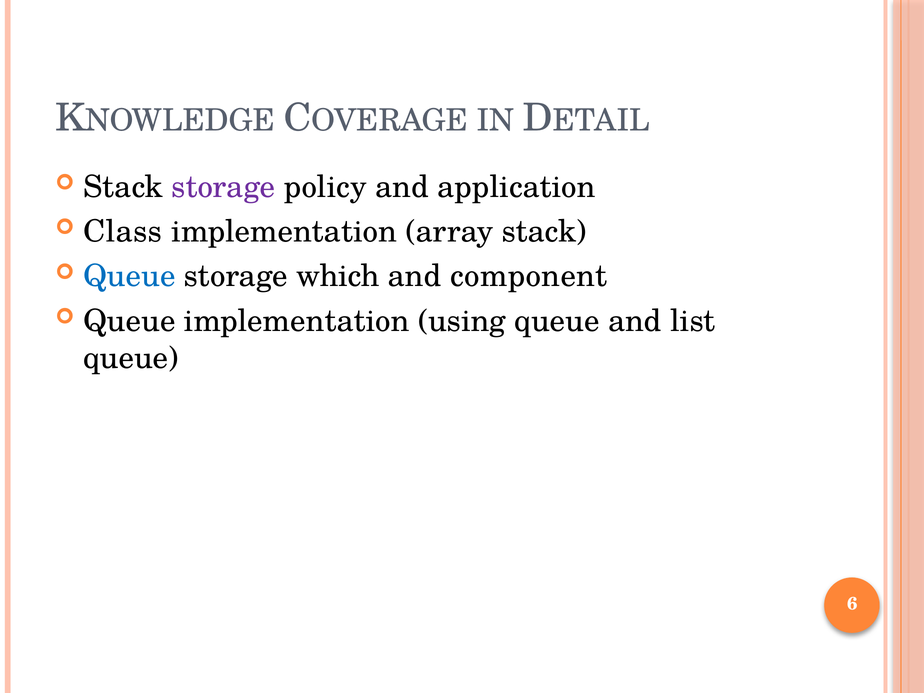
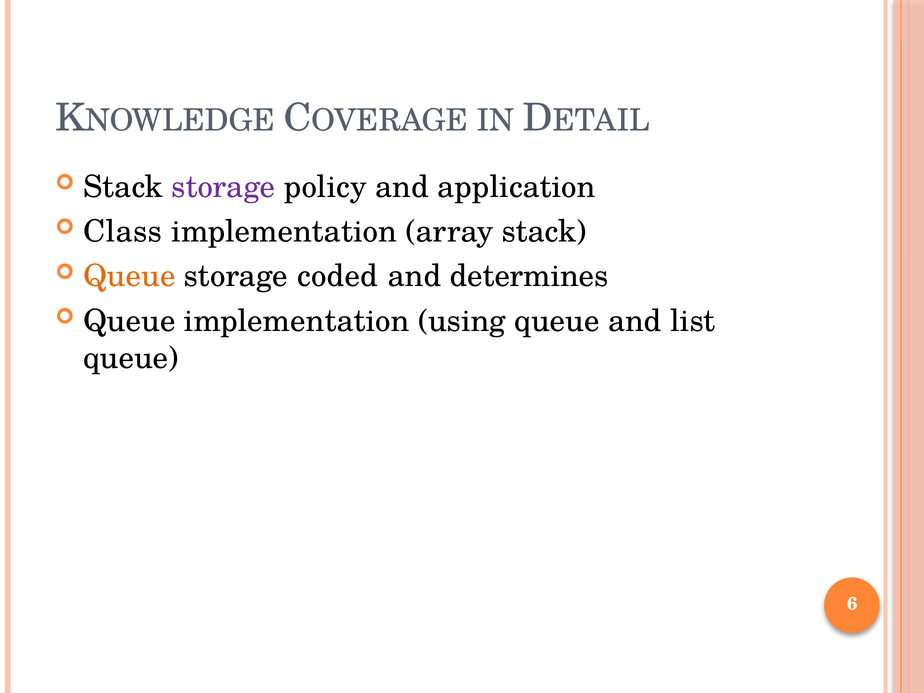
Queue at (129, 276) colour: blue -> orange
which: which -> coded
component: component -> determines
